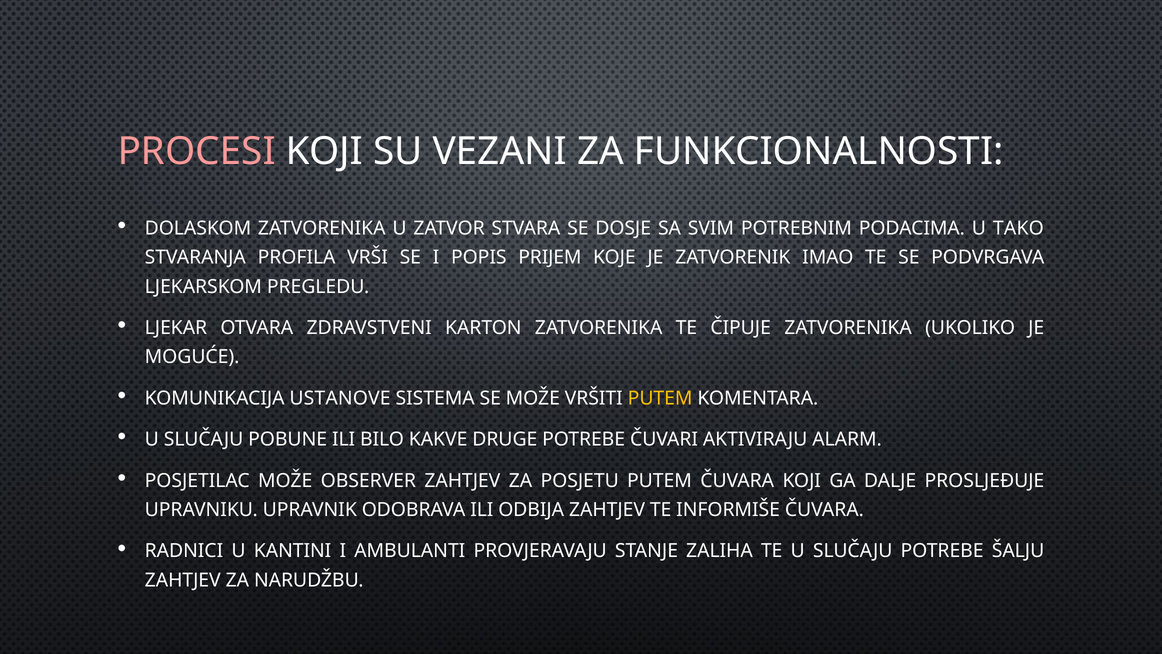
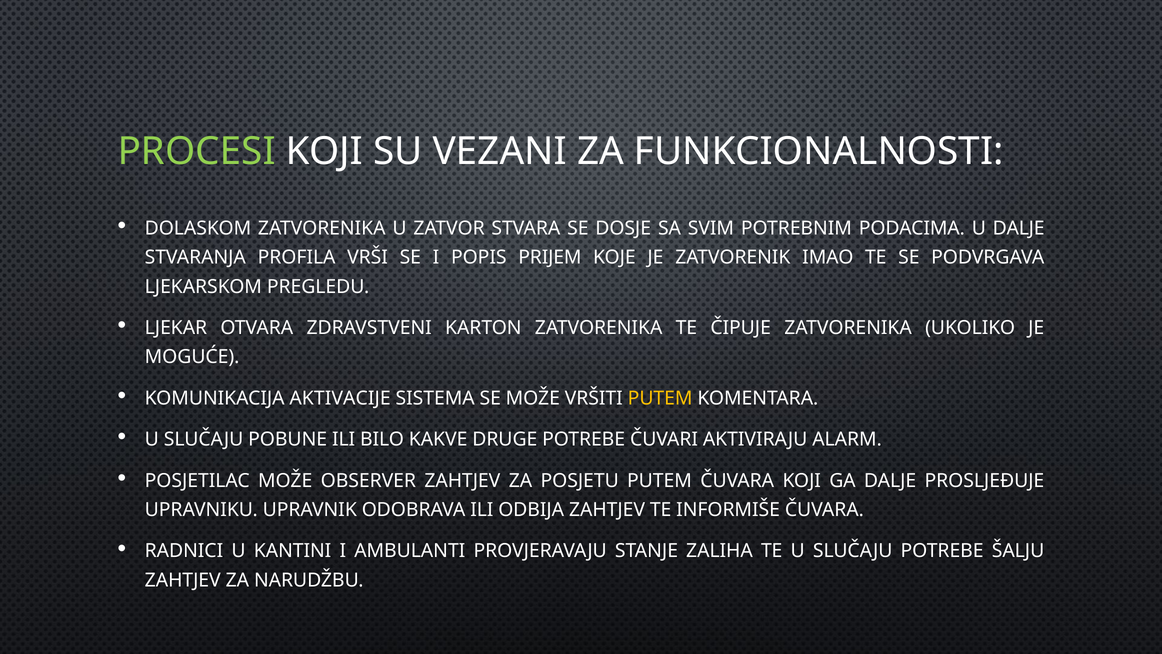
PROCESI colour: pink -> light green
U TAKO: TAKO -> DALJE
USTANOVE: USTANOVE -> AKTIVACIJE
